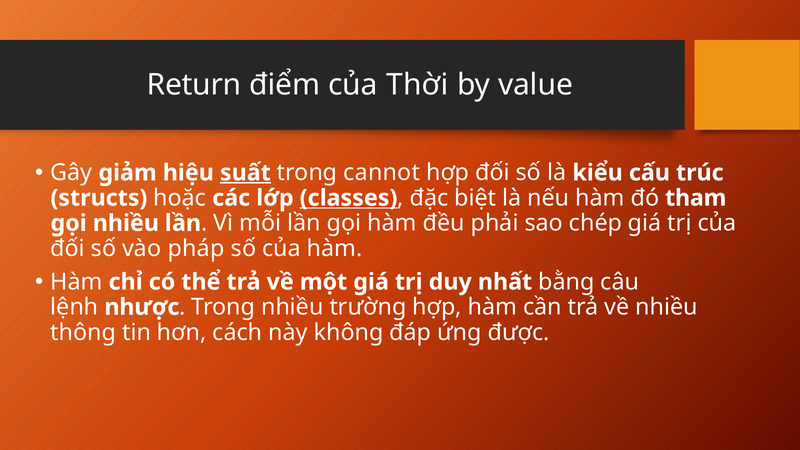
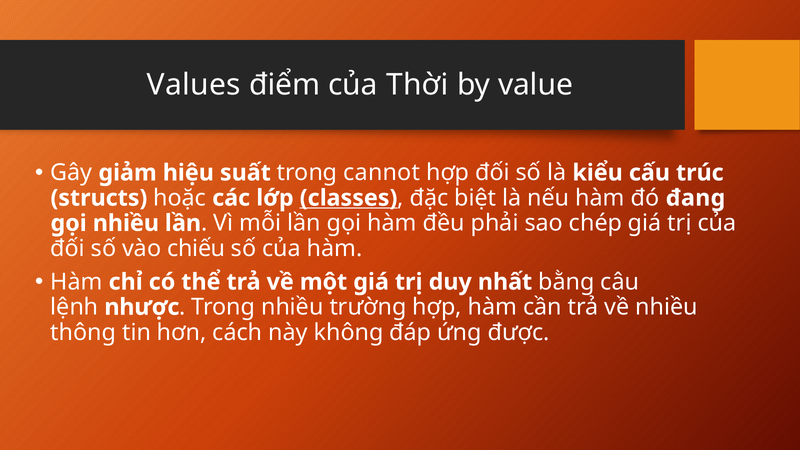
Return: Return -> Values
suất underline: present -> none
tham: tham -> đang
pháp: pháp -> chiếu
